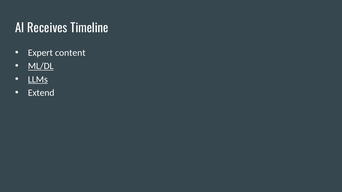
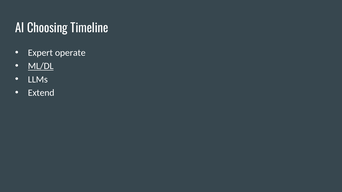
Receives: Receives -> Choosing
content: content -> operate
LLMs underline: present -> none
